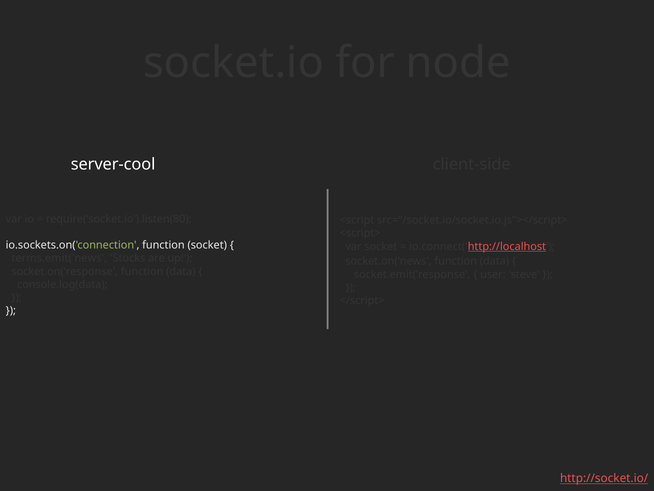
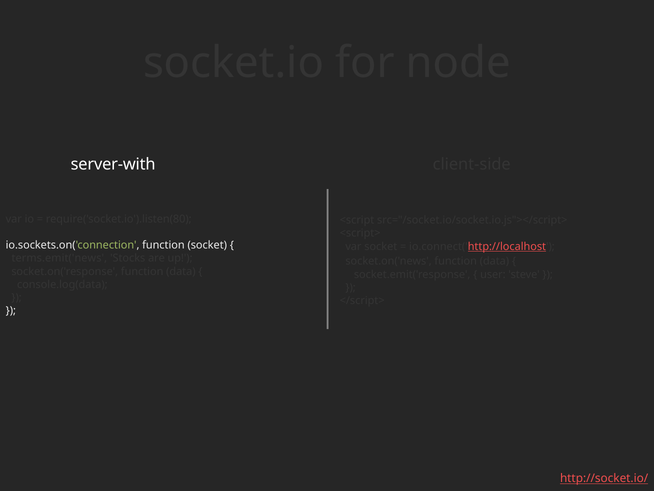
server-cool: server-cool -> server-with
